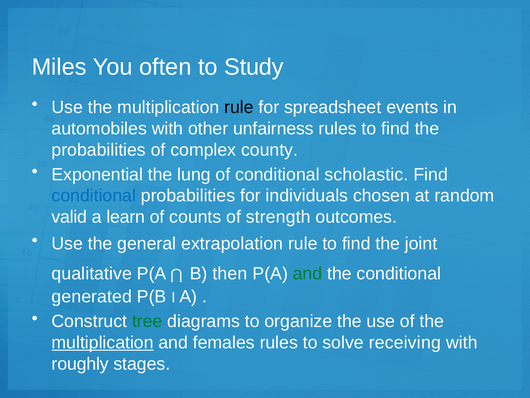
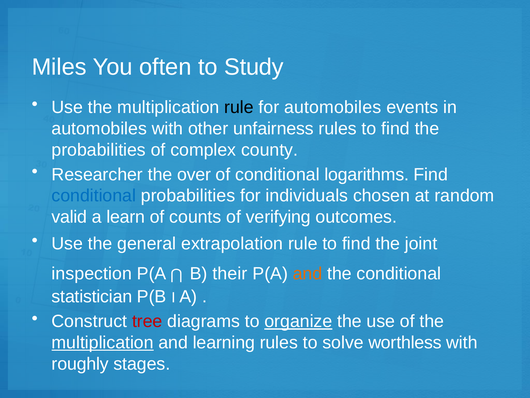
for spreadsheet: spreadsheet -> automobiles
Exponential: Exponential -> Researcher
lung: lung -> over
scholastic: scholastic -> logarithms
strength: strength -> verifying
qualitative: qualitative -> inspection
then: then -> their
and at (308, 273) colour: green -> orange
generated: generated -> statistician
tree colour: green -> red
organize underline: none -> present
females: females -> learning
receiving: receiving -> worthless
